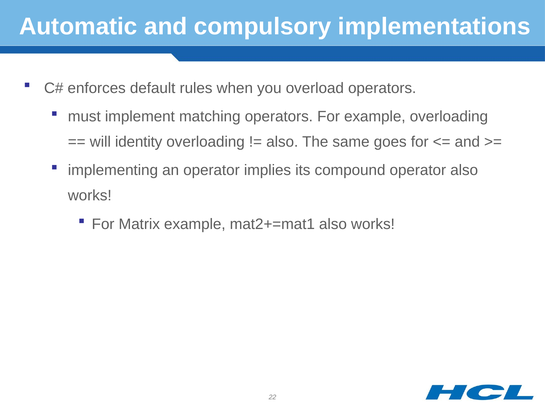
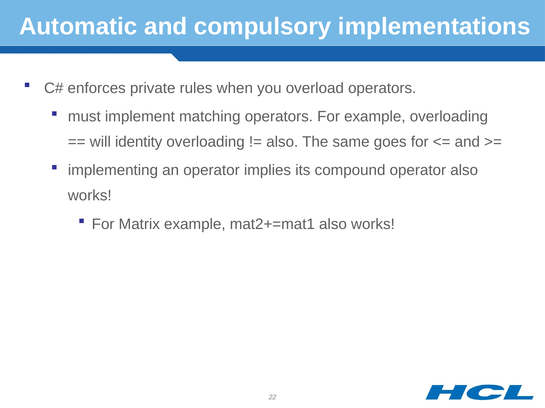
default: default -> private
